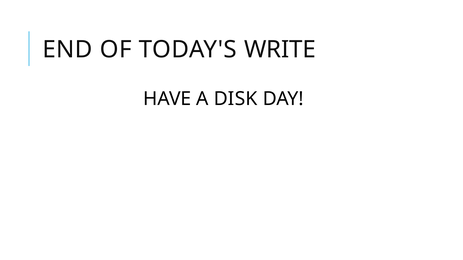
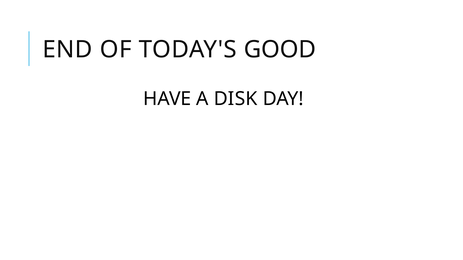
WRITE: WRITE -> GOOD
